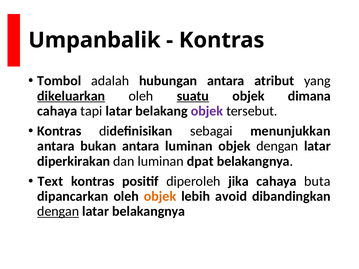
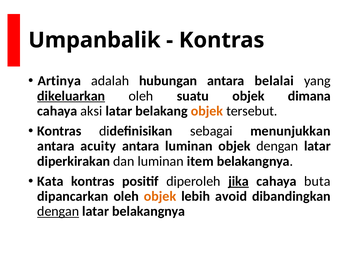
Tombol: Tombol -> Artinya
atribut: atribut -> belalai
suatu underline: present -> none
tapi: tapi -> aksi
objek at (207, 111) colour: purple -> orange
bukan: bukan -> acuity
dpat: dpat -> item
Text: Text -> Kata
jika underline: none -> present
